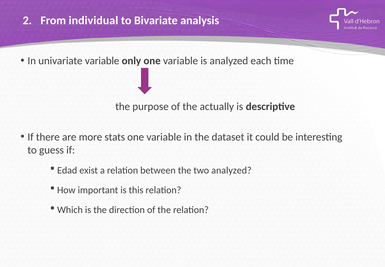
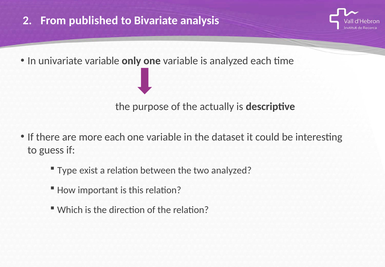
individual: individual -> published
more stats: stats -> each
Edad: Edad -> Type
